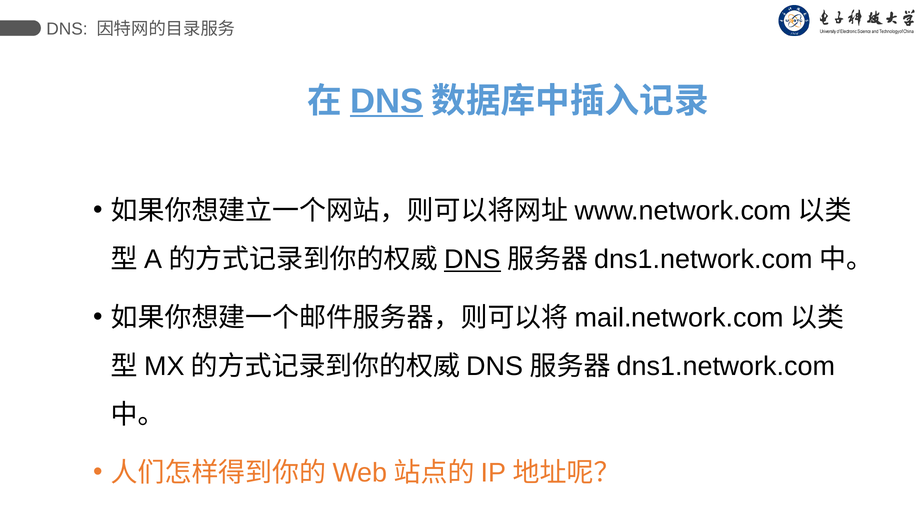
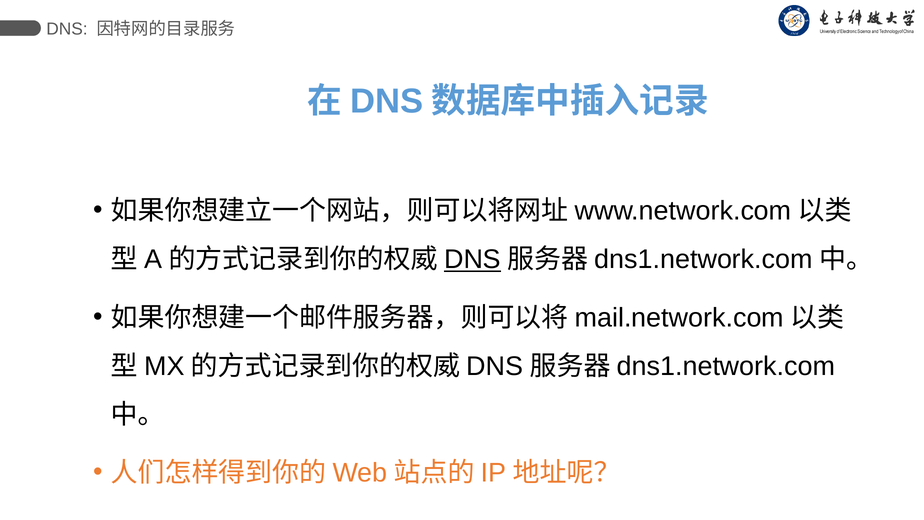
DNS at (387, 101) underline: present -> none
